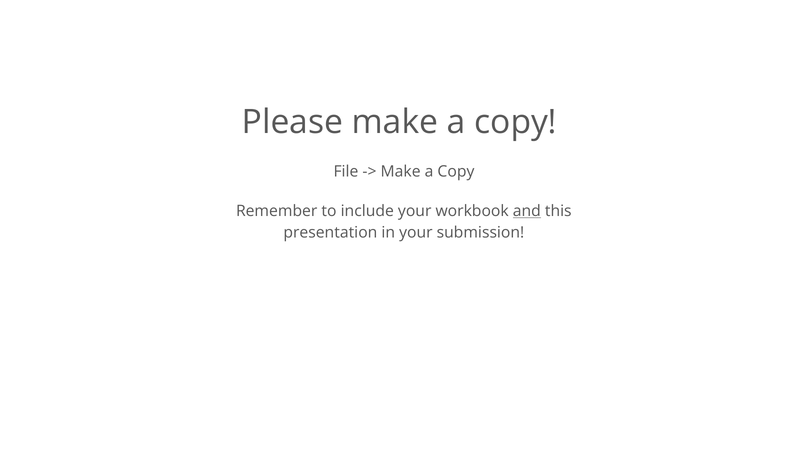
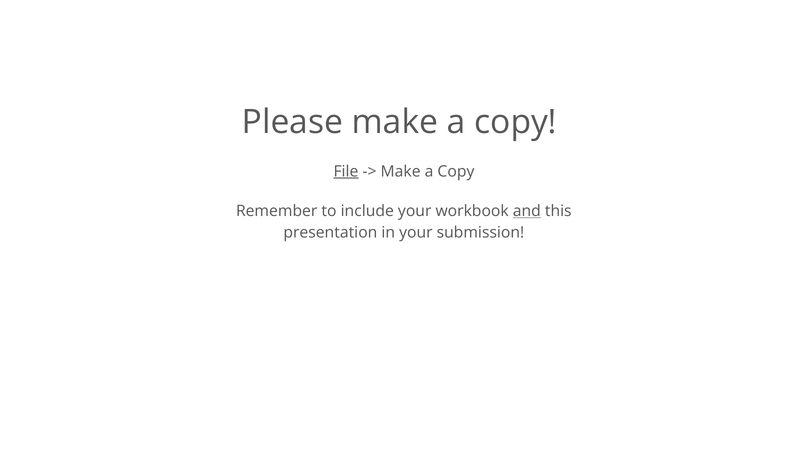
File underline: none -> present
